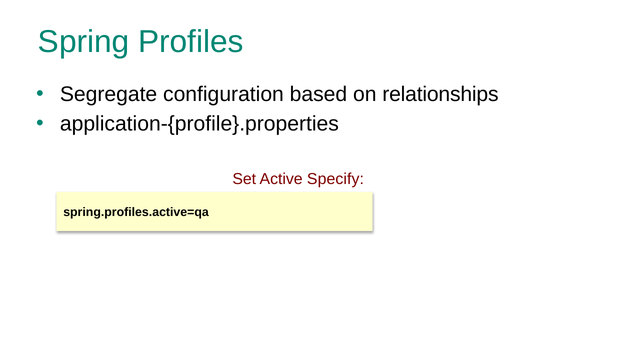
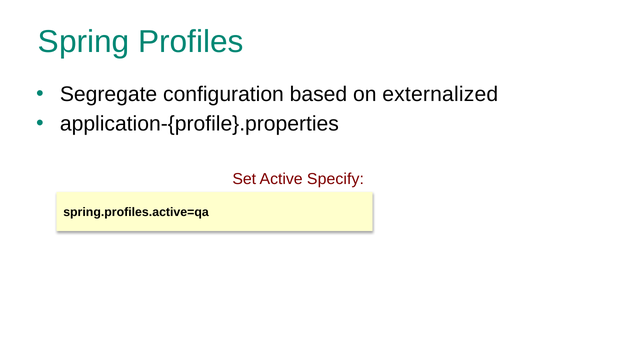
relationships: relationships -> externalized
